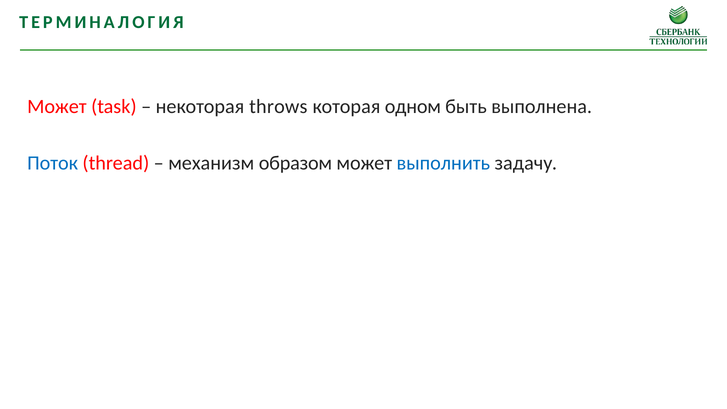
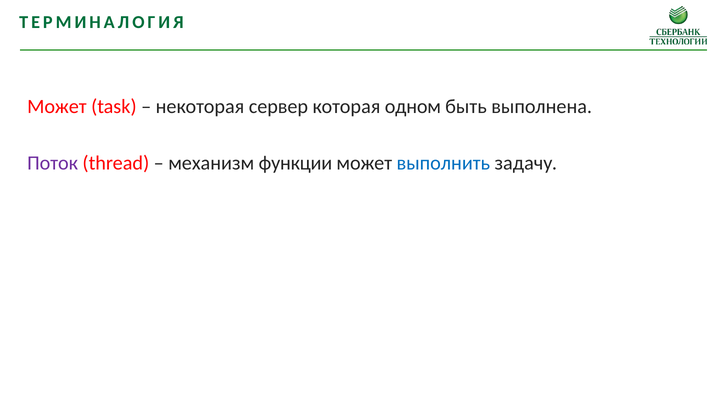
throws: throws -> сервер
Поток colour: blue -> purple
образом: образом -> функции
